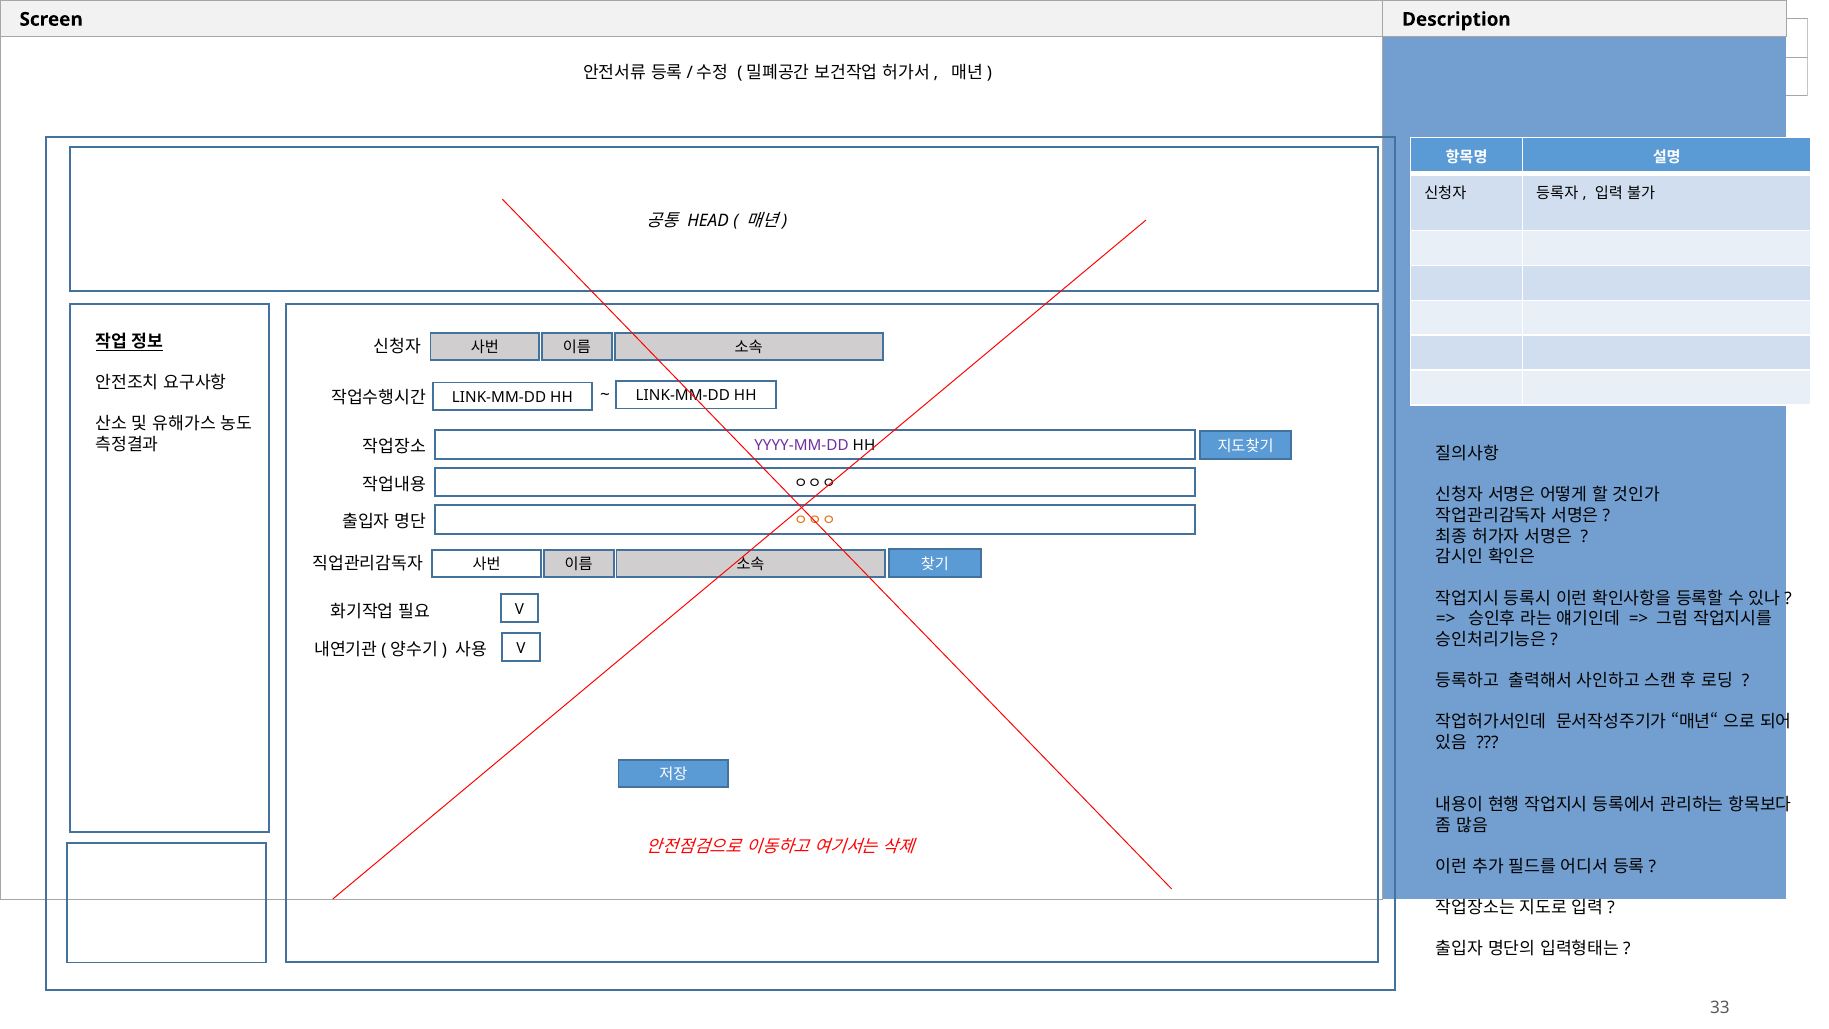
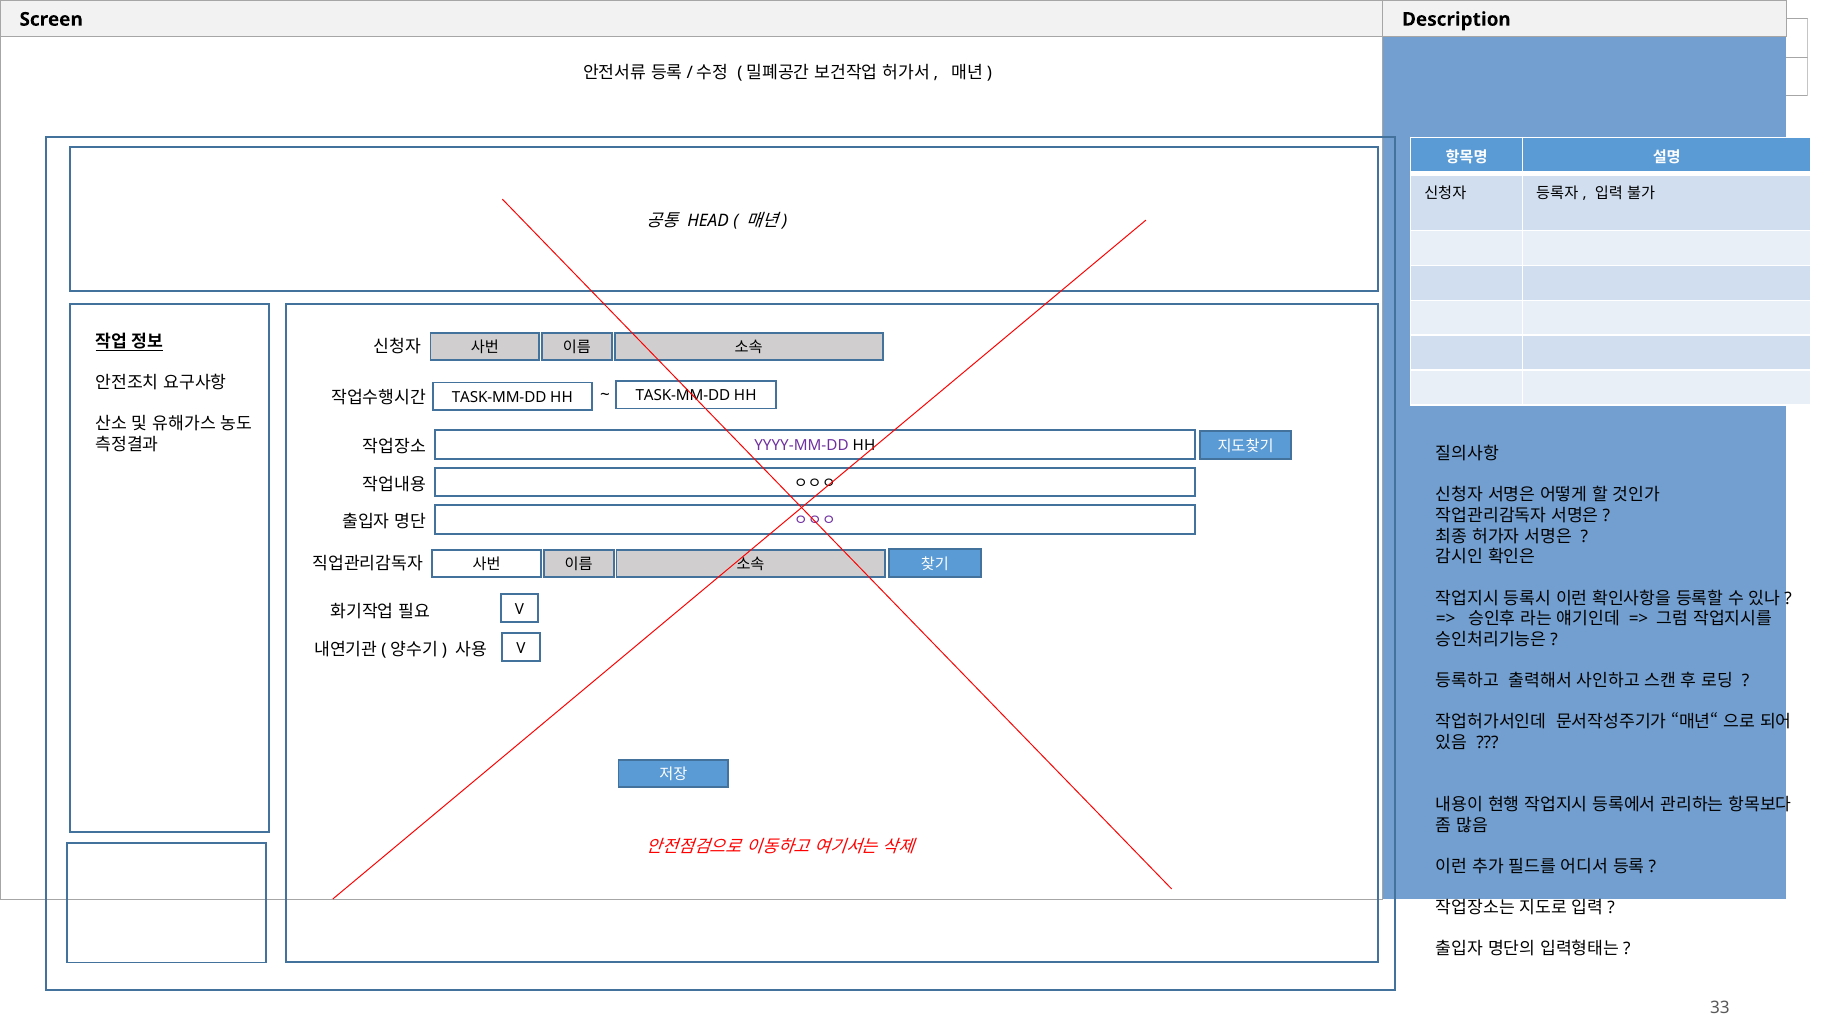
LINK-MM-DD at (683, 396): LINK-MM-DD -> TASK-MM-DD
LINK-MM-DD at (499, 397): LINK-MM-DD -> TASK-MM-DD
ㅇㅇㅇ at (815, 521) colour: orange -> purple
